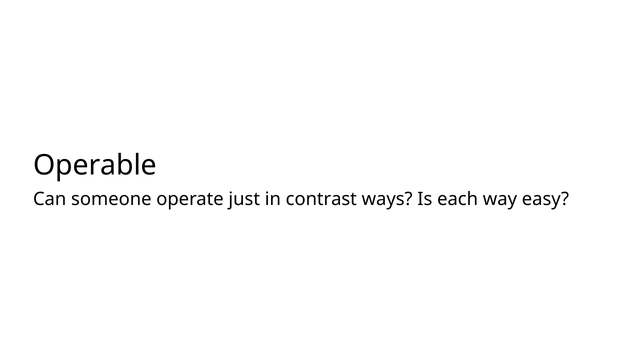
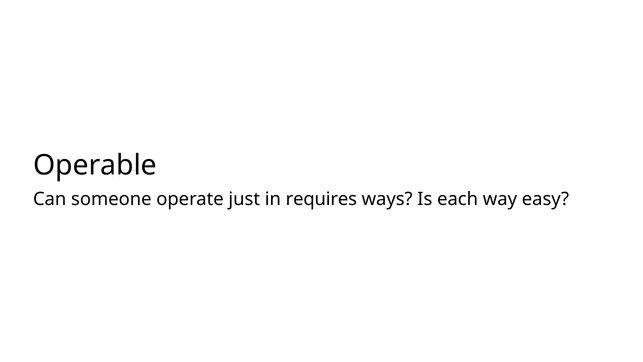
contrast: contrast -> requires
